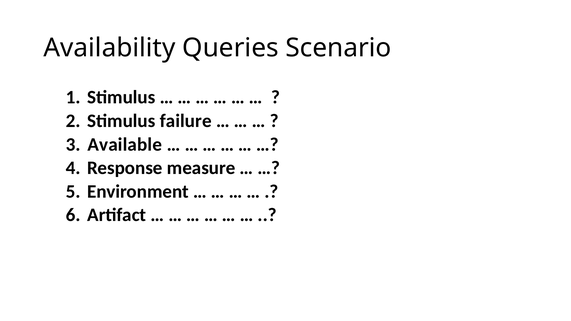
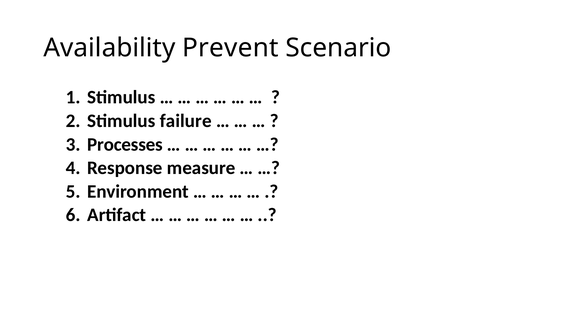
Queries: Queries -> Prevent
Available: Available -> Processes
